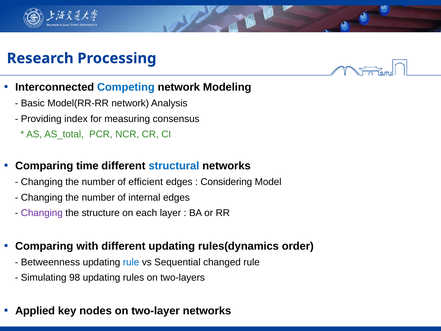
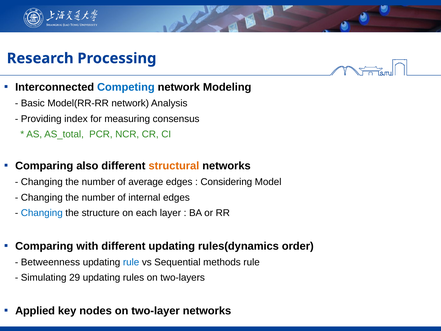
time: time -> also
structural colour: blue -> orange
efficient: efficient -> average
Changing at (42, 213) colour: purple -> blue
changed: changed -> methods
98: 98 -> 29
